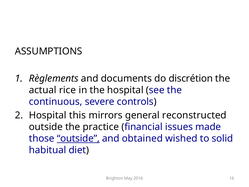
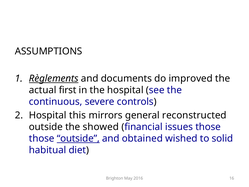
Règlements underline: none -> present
discrétion: discrétion -> improved
rice: rice -> first
practice: practice -> showed
issues made: made -> those
